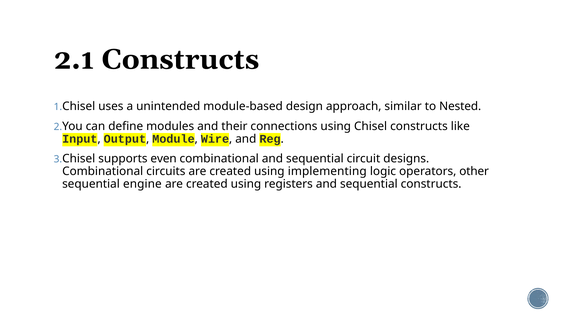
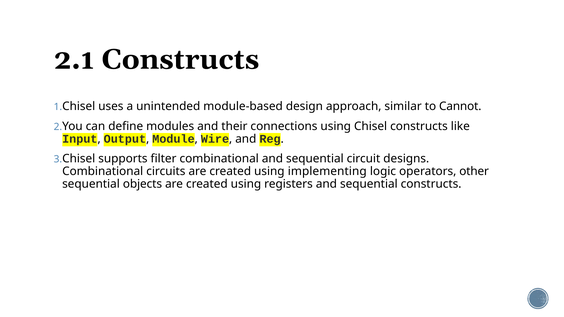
Nested: Nested -> Cannot
even: even -> filter
engine: engine -> objects
